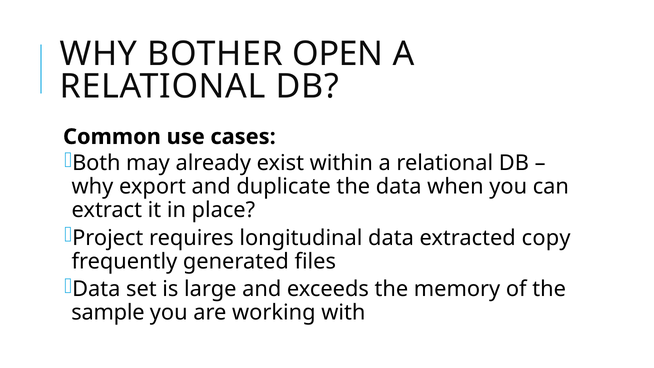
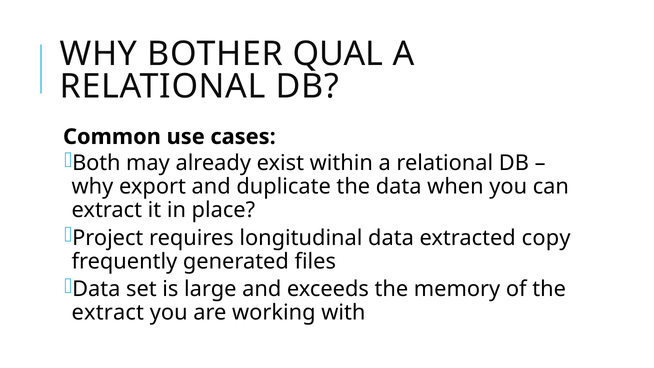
OPEN: OPEN -> QUAL
sample at (108, 313): sample -> extract
